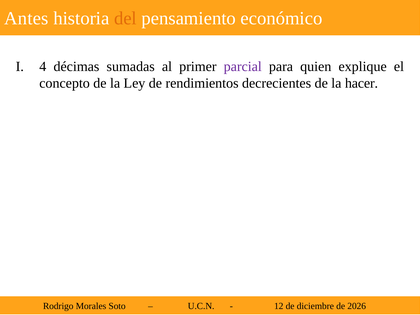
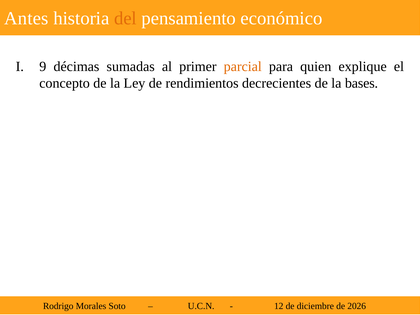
4: 4 -> 9
parcial colour: purple -> orange
hacer: hacer -> bases
